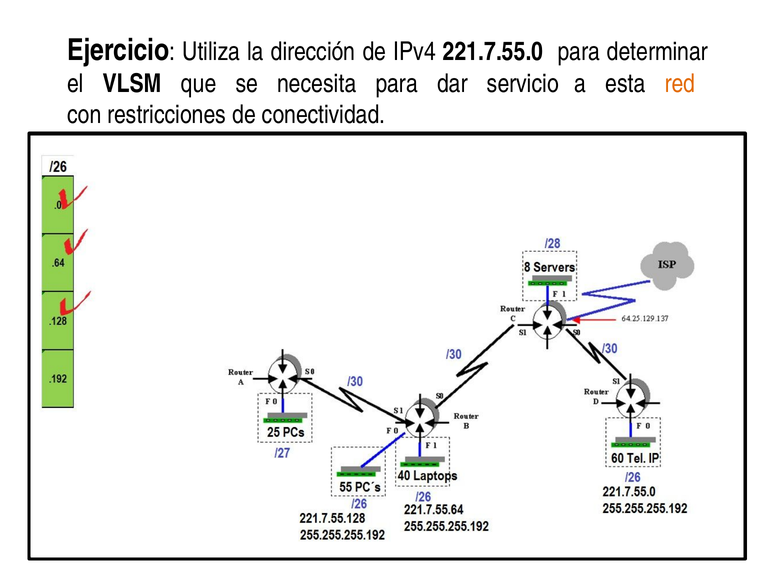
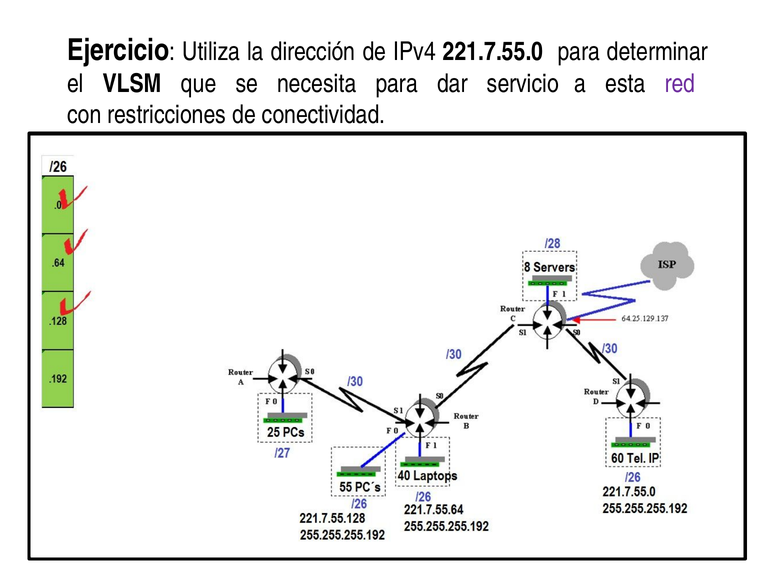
red colour: orange -> purple
